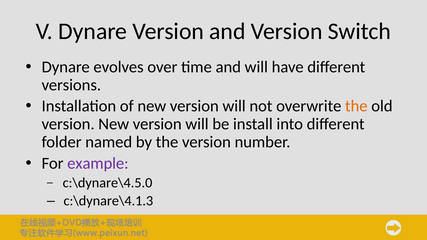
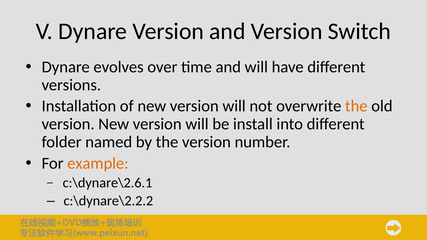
example colour: purple -> orange
c:\dynare\4.5.0: c:\dynare\4.5.0 -> c:\dynare\2.6.1
c:\dynare\4.1.3: c:\dynare\4.1.3 -> c:\dynare\2.2.2
